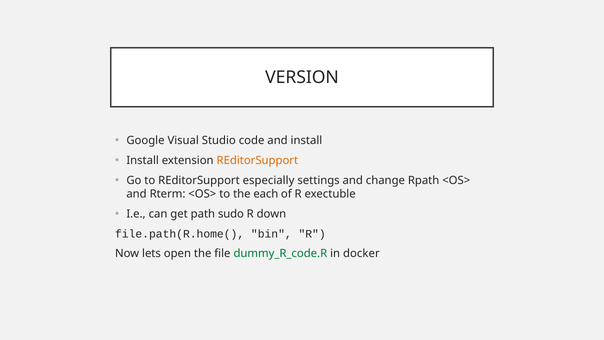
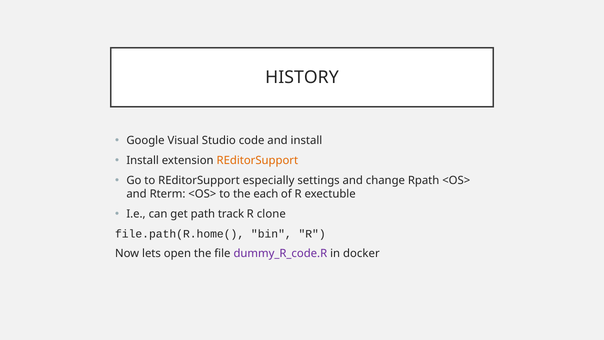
VERSION: VERSION -> HISTORY
sudo: sudo -> track
down: down -> clone
dummy_R_code.R colour: green -> purple
